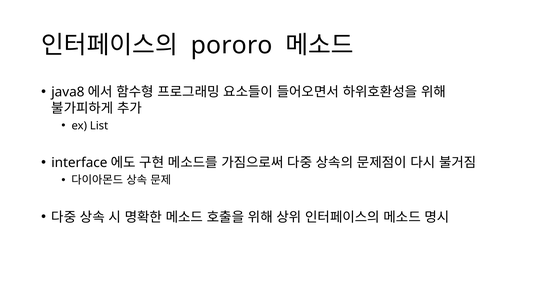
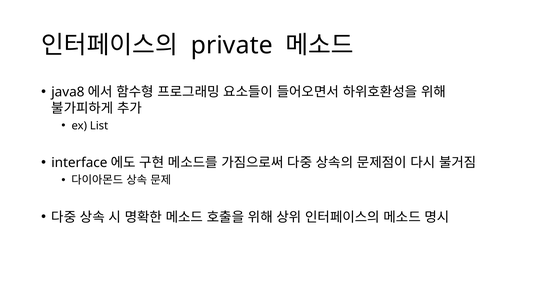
pororo: pororo -> private
